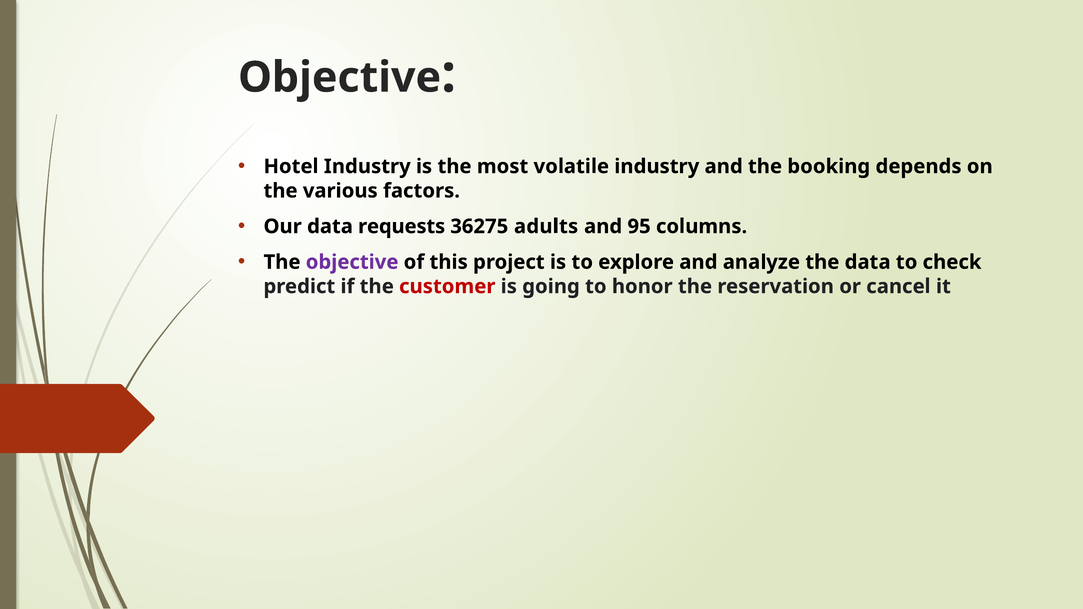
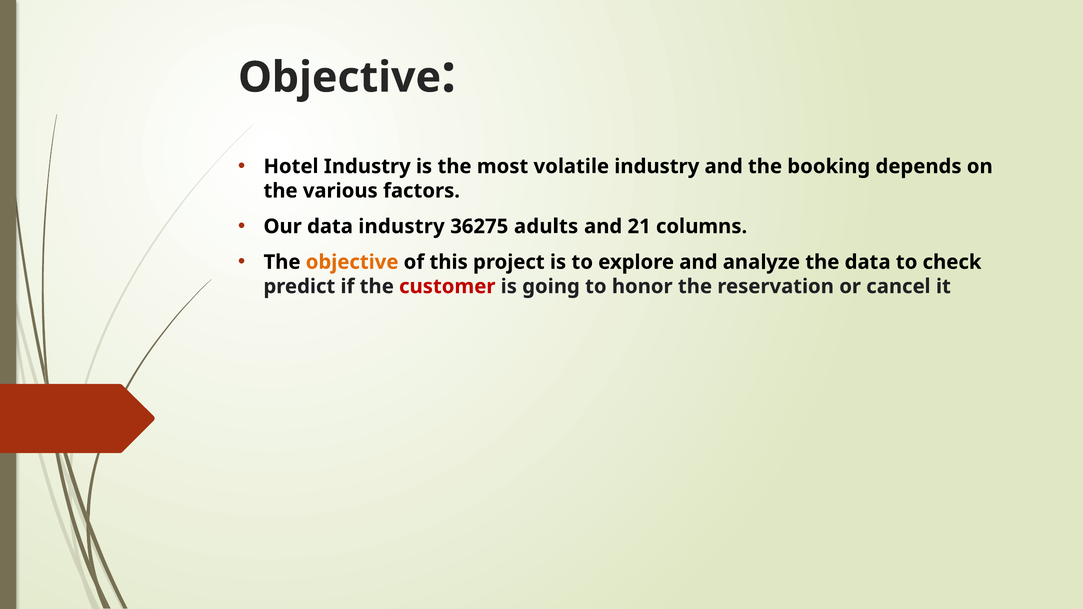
data requests: requests -> industry
95: 95 -> 21
objective at (352, 262) colour: purple -> orange
